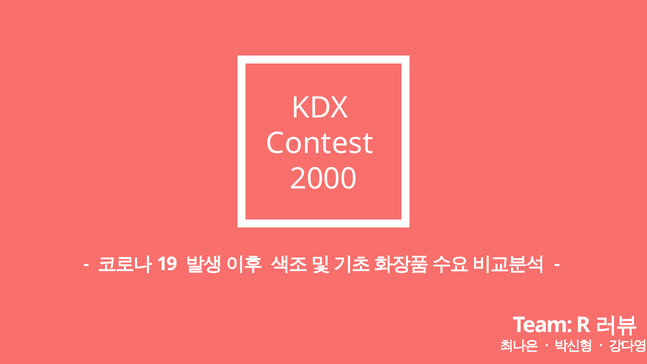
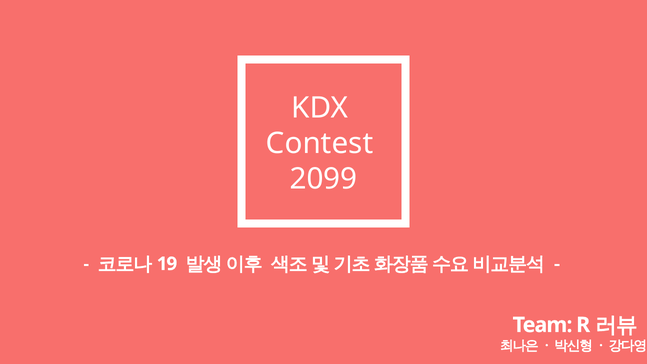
2000: 2000 -> 2099
